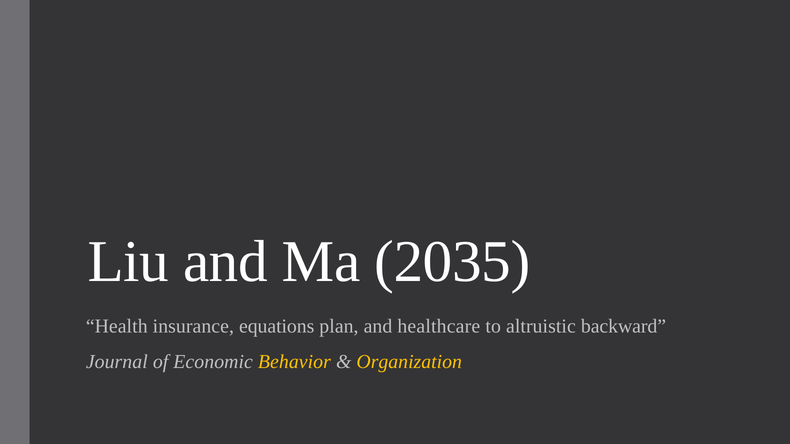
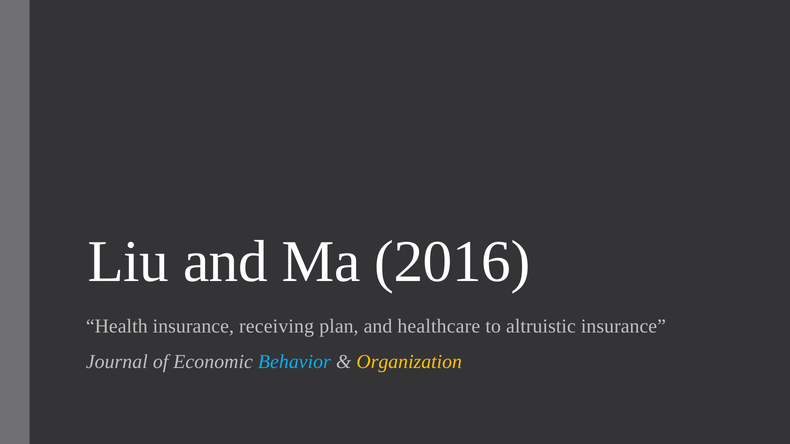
2035: 2035 -> 2016
equations: equations -> receiving
altruistic backward: backward -> insurance
Behavior colour: yellow -> light blue
